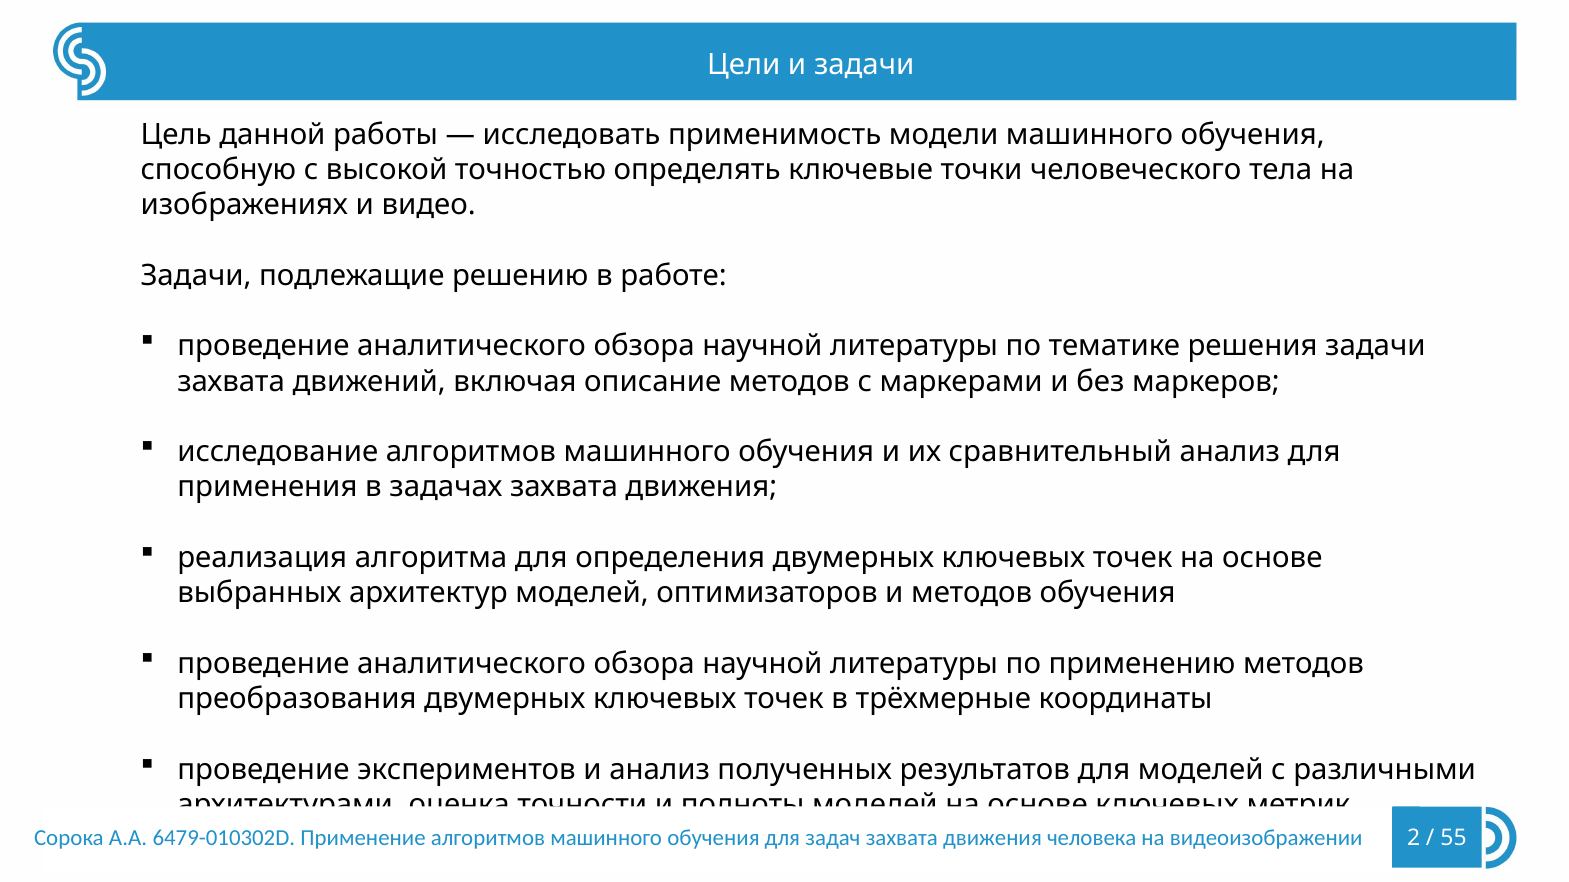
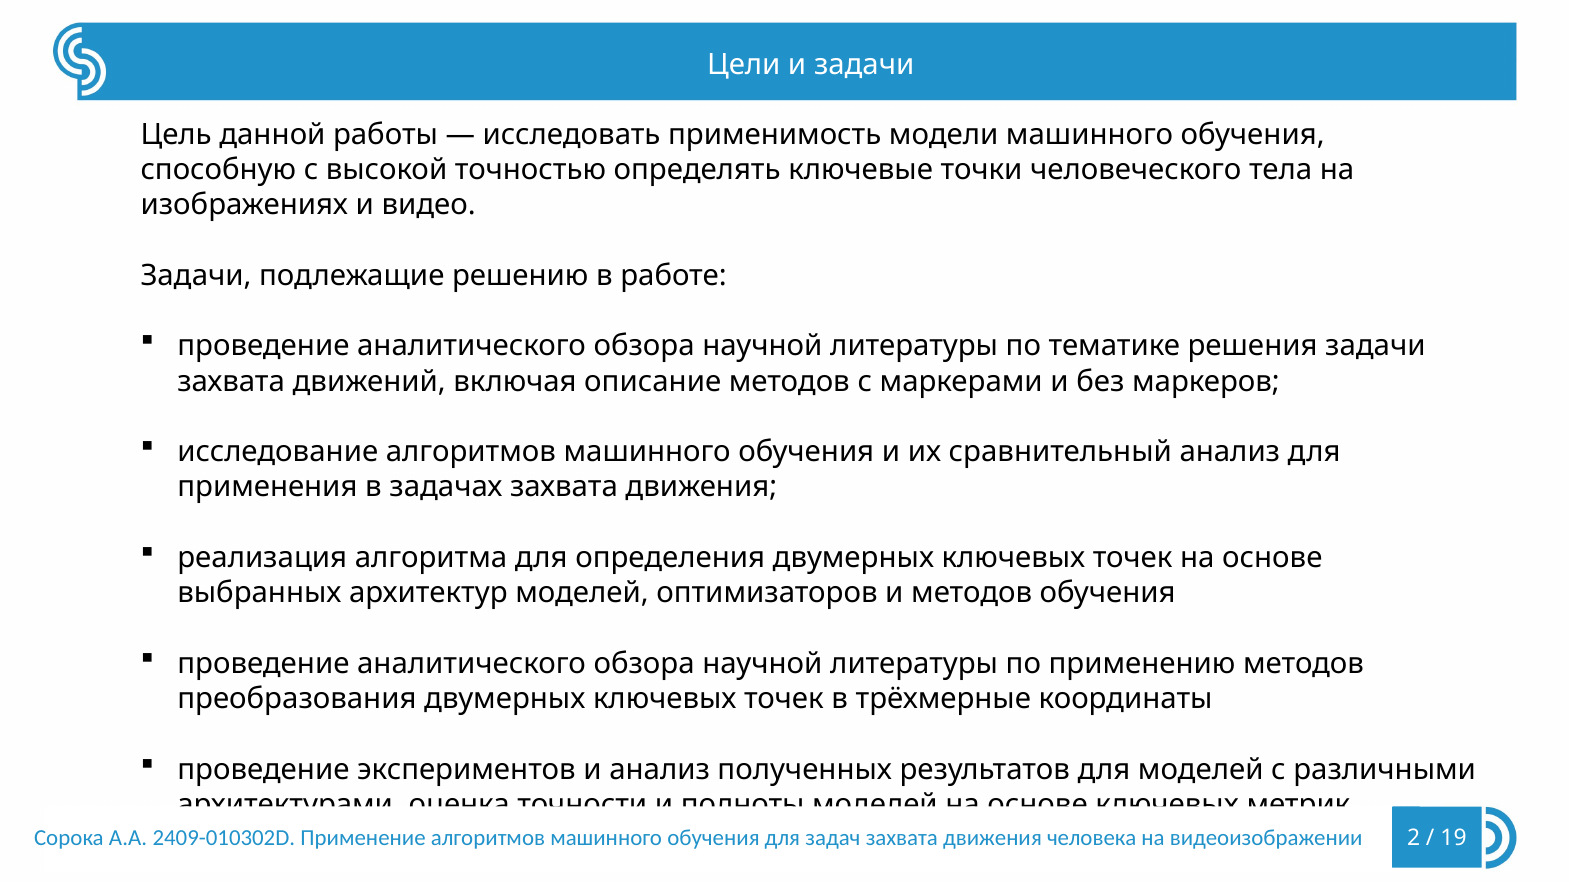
6479-010302D: 6479-010302D -> 2409-010302D
55: 55 -> 19
